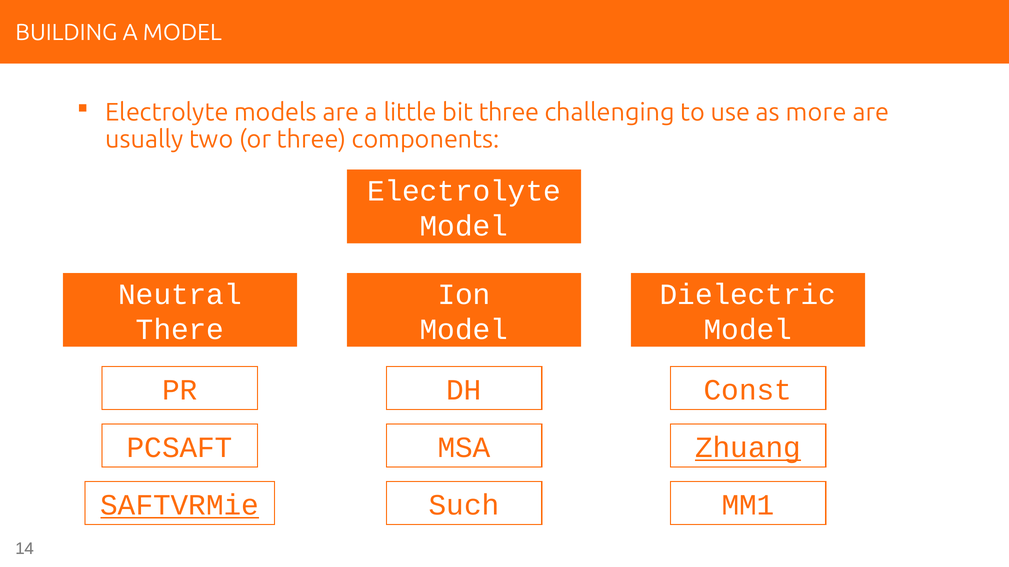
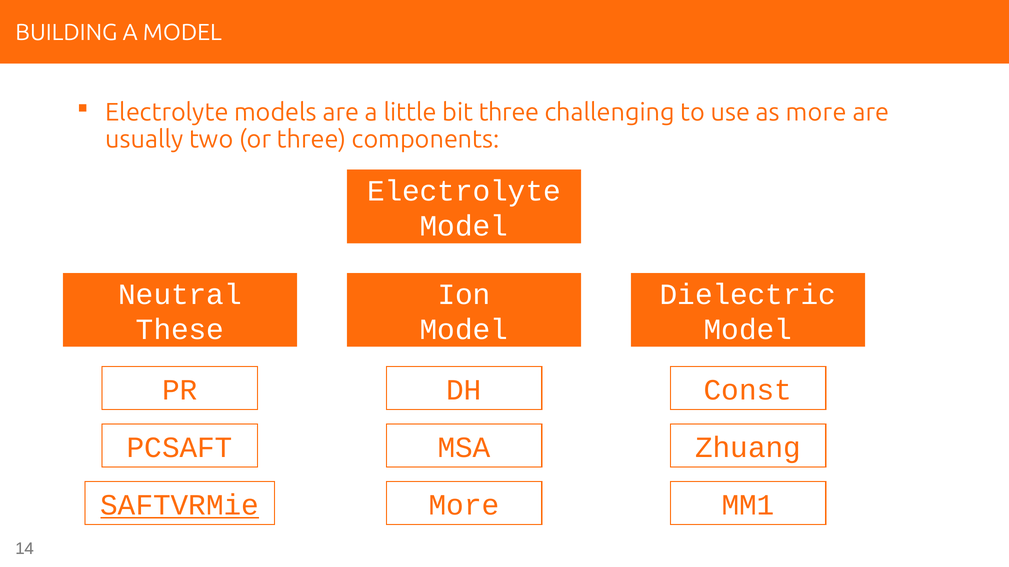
There: There -> These
Zhuang underline: present -> none
Such at (464, 506): Such -> More
